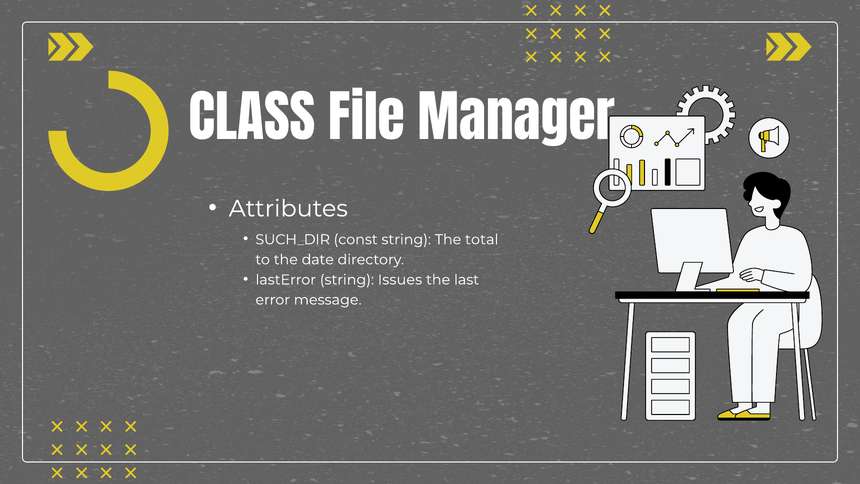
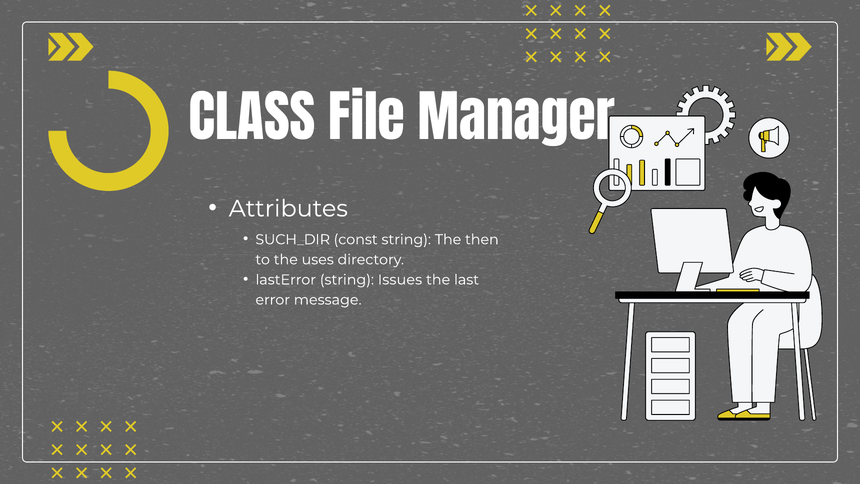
total: total -> then
date: date -> uses
